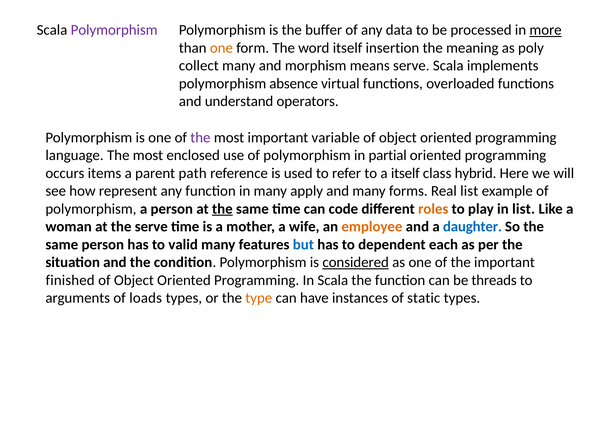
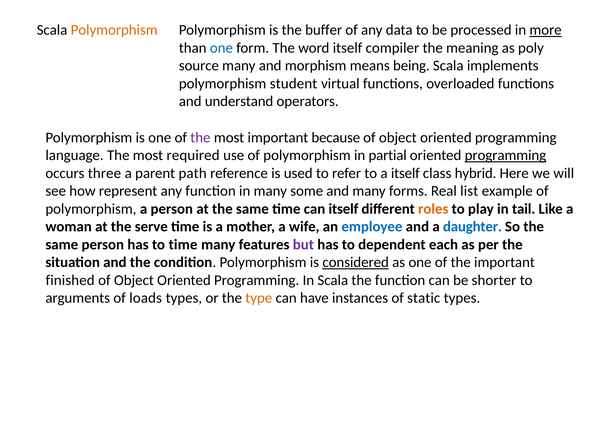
Polymorphism at (114, 30) colour: purple -> orange
one at (221, 48) colour: orange -> blue
insertion: insertion -> compiler
collect: collect -> source
means serve: serve -> being
absence: absence -> student
variable: variable -> because
enclosed: enclosed -> required
programming at (505, 155) underline: none -> present
items: items -> three
apply: apply -> some
the at (222, 209) underline: present -> none
can code: code -> itself
in list: list -> tail
employee colour: orange -> blue
to valid: valid -> time
but colour: blue -> purple
threads: threads -> shorter
